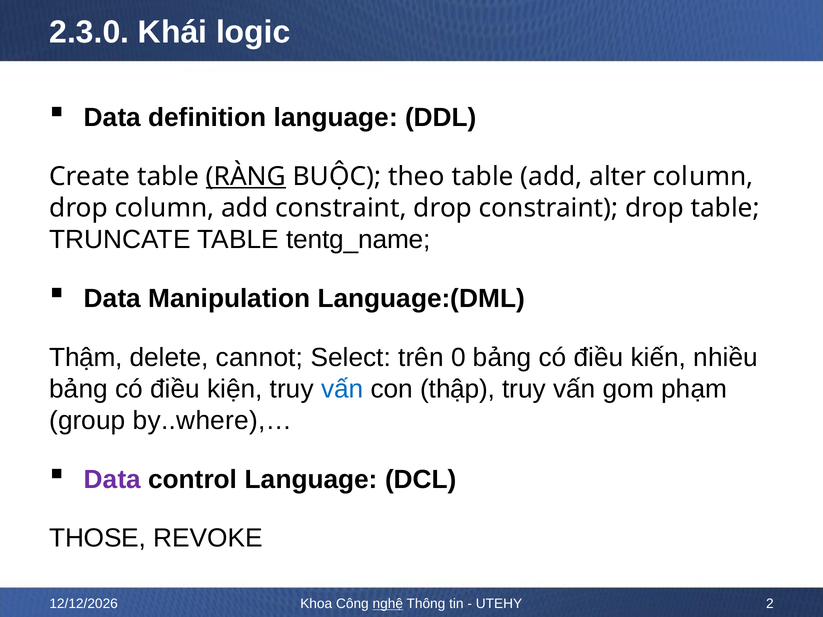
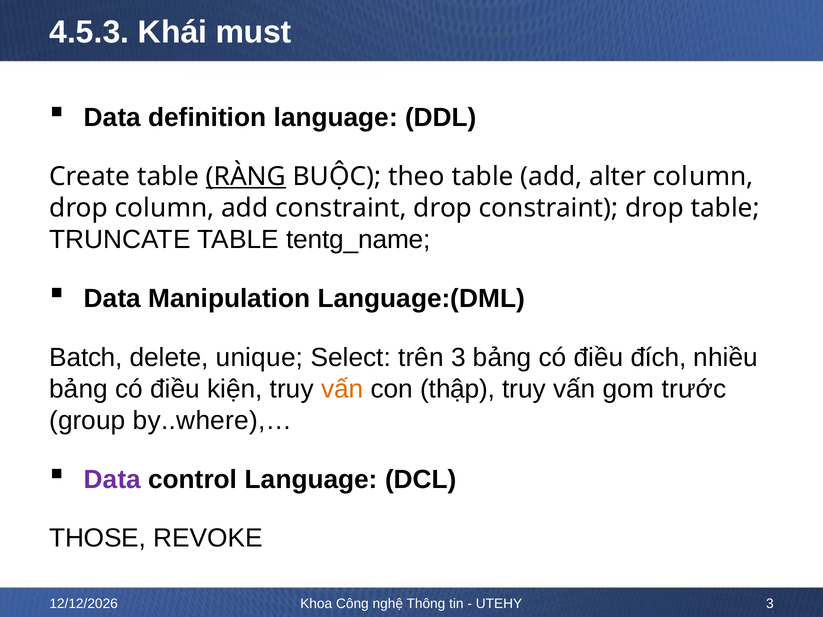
2.3.0: 2.3.0 -> 4.5.3
logic: logic -> must
Thậm: Thậm -> Batch
cannot: cannot -> unique
trên 0: 0 -> 3
kiến: kiến -> đích
vấn at (342, 389) colour: blue -> orange
phạm: phạm -> trước
nghệ underline: present -> none
UTEHY 2: 2 -> 3
